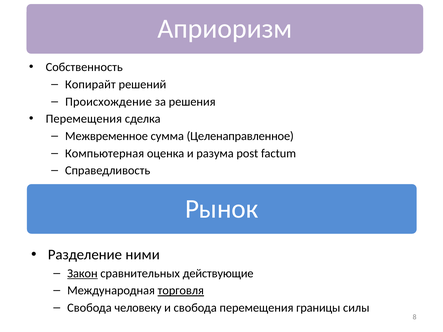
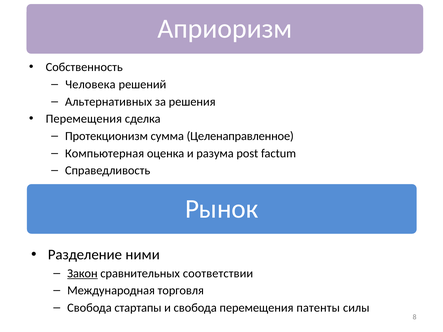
Копирайт: Копирайт -> Человека
Происхождение: Происхождение -> Альтернативных
Межвременное: Межвременное -> Протекционизм
действующие: действующие -> соответствии
торговля underline: present -> none
человеку: человеку -> стартапы
границы: границы -> патенты
